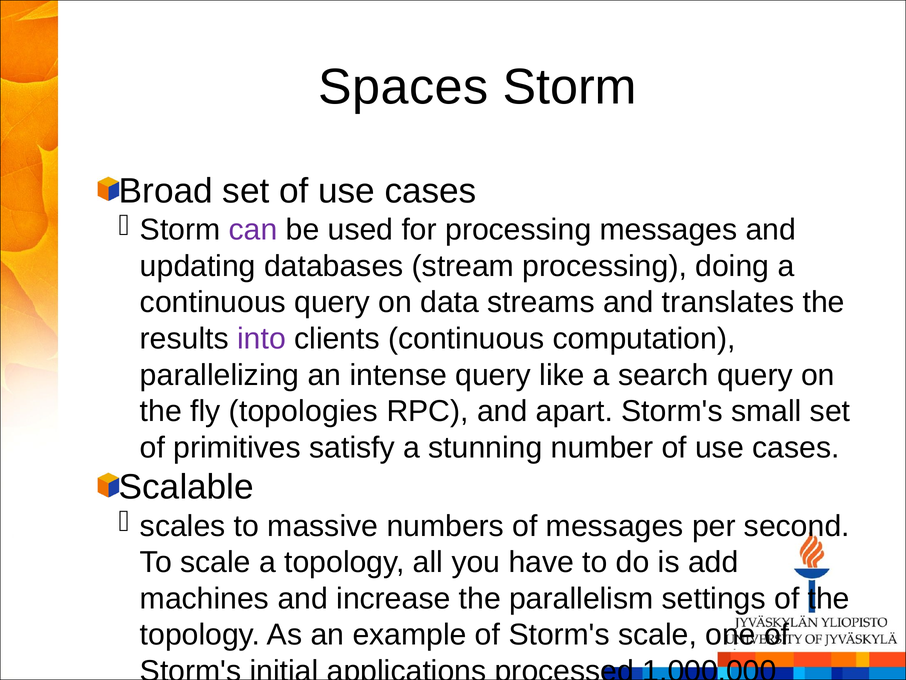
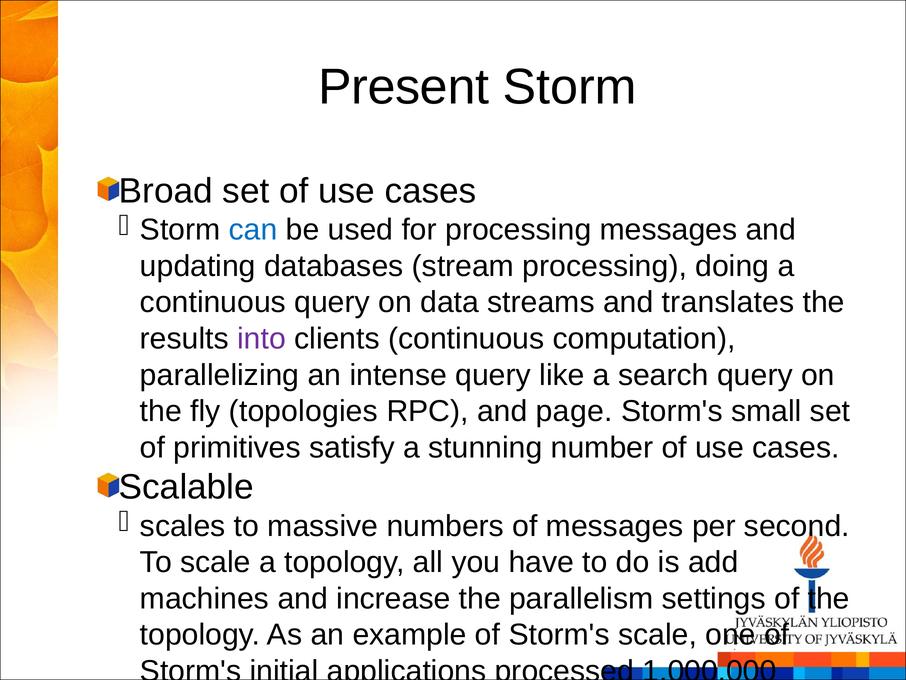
Spaces: Spaces -> Present
can colour: purple -> blue
apart: apart -> page
